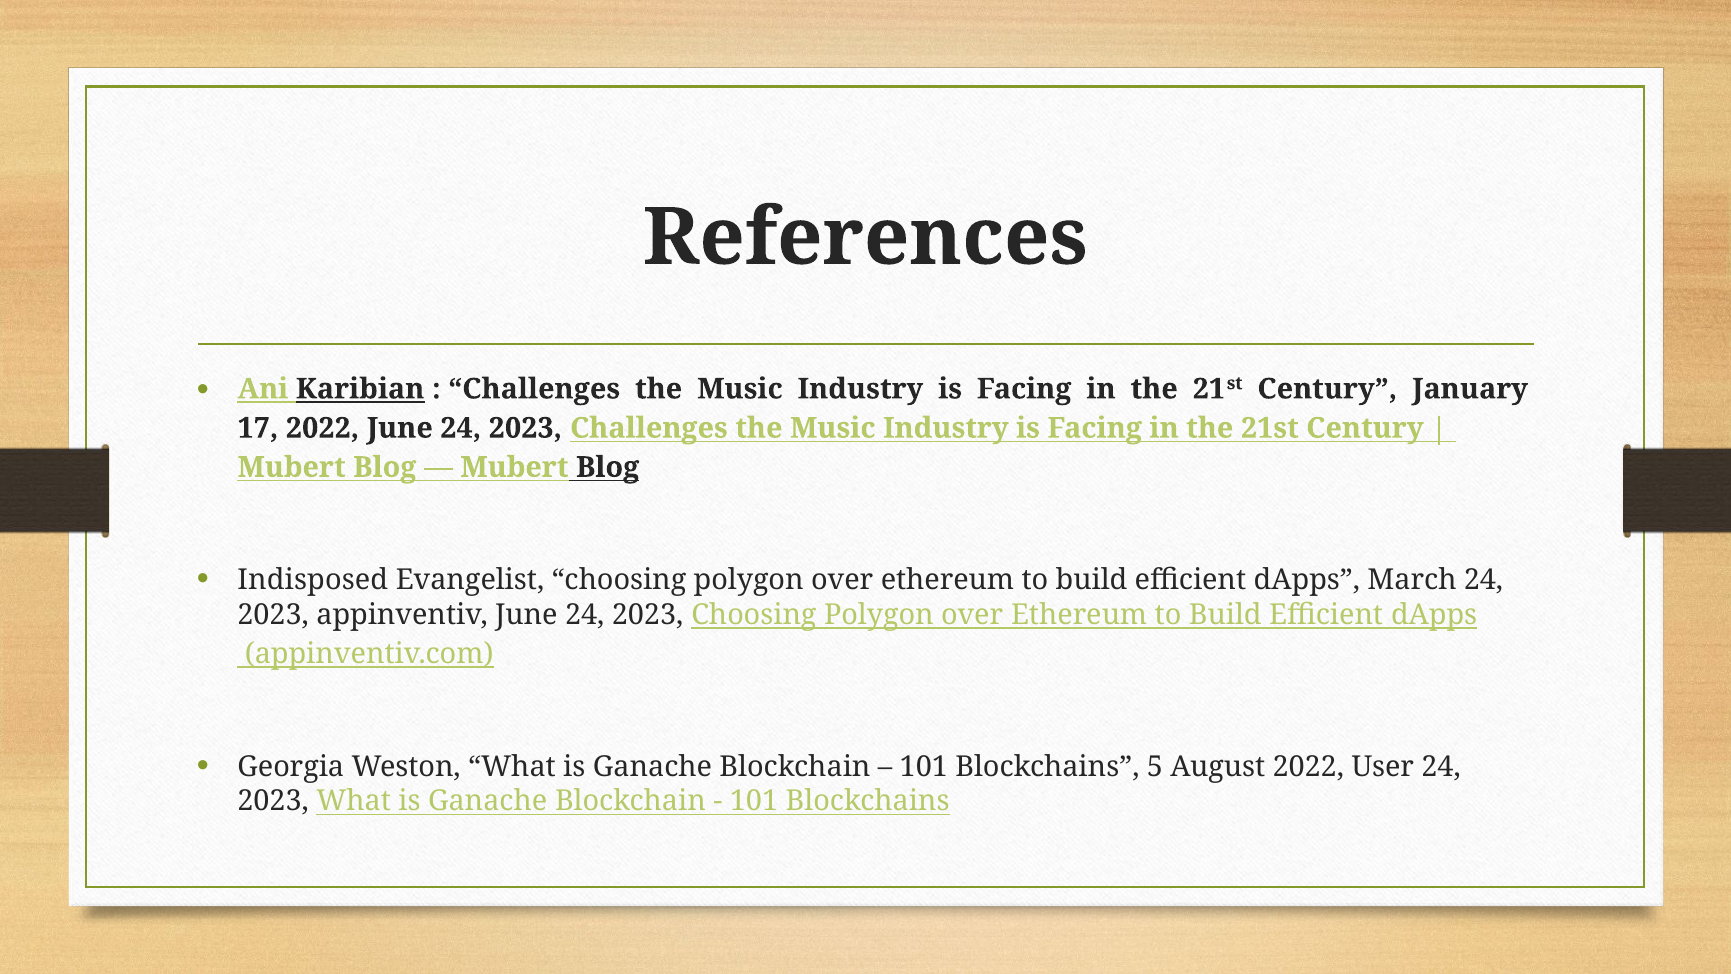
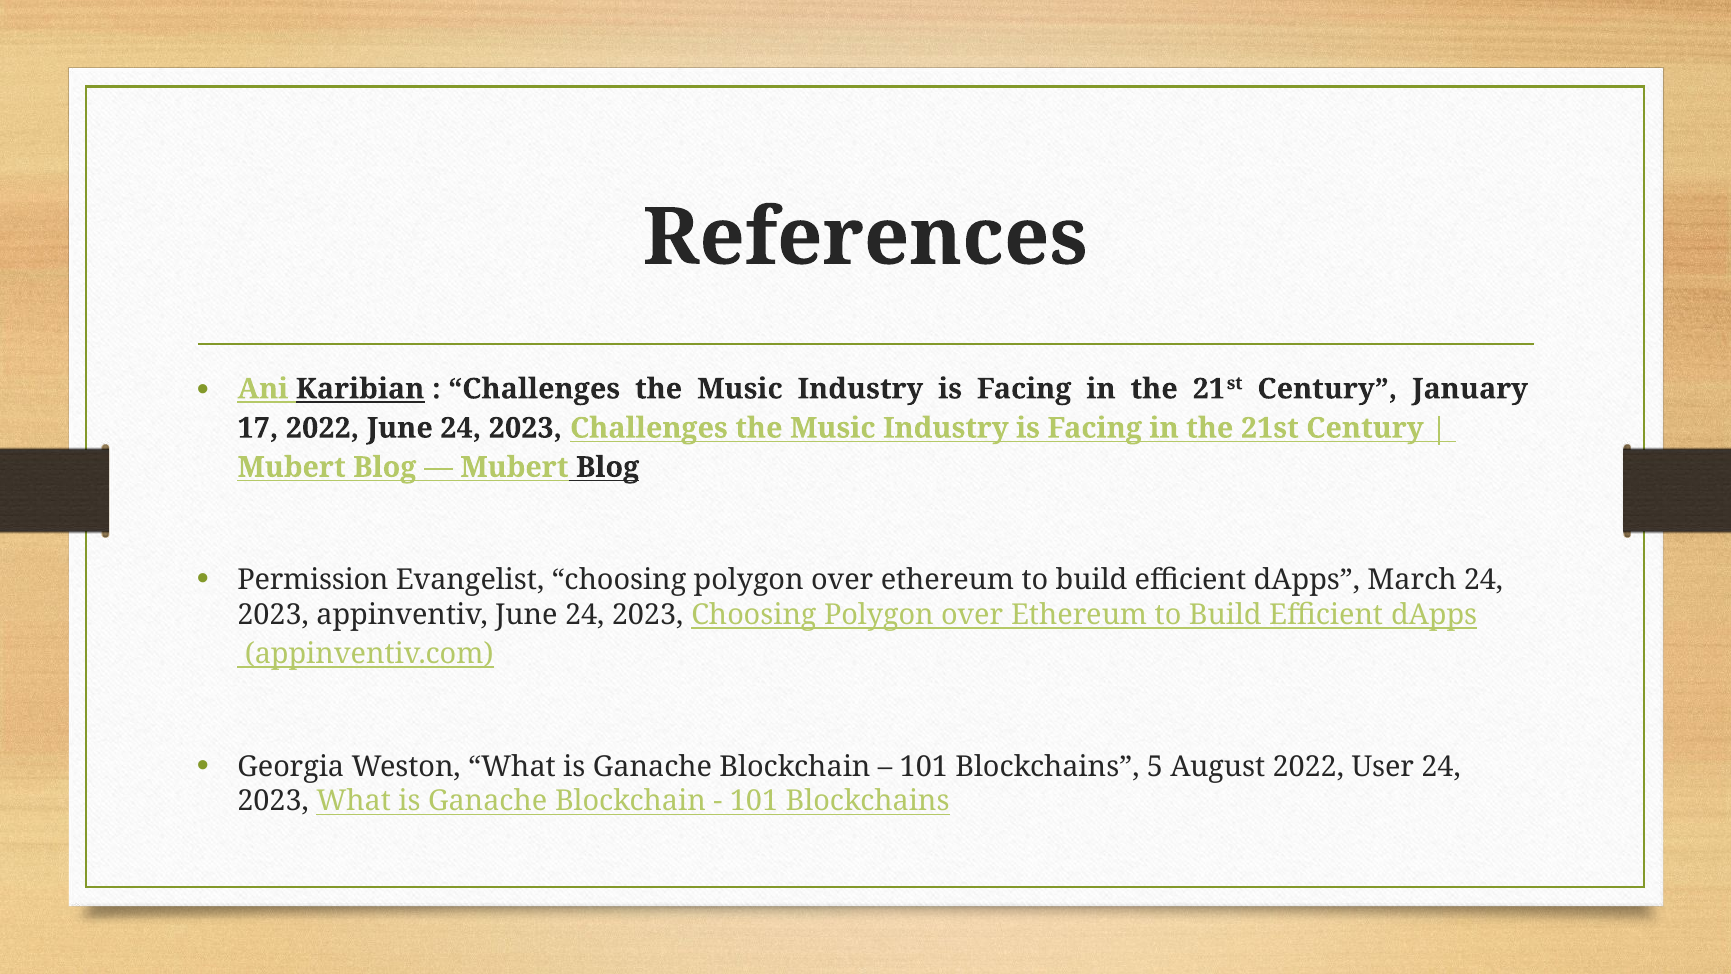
Indisposed: Indisposed -> Permission
